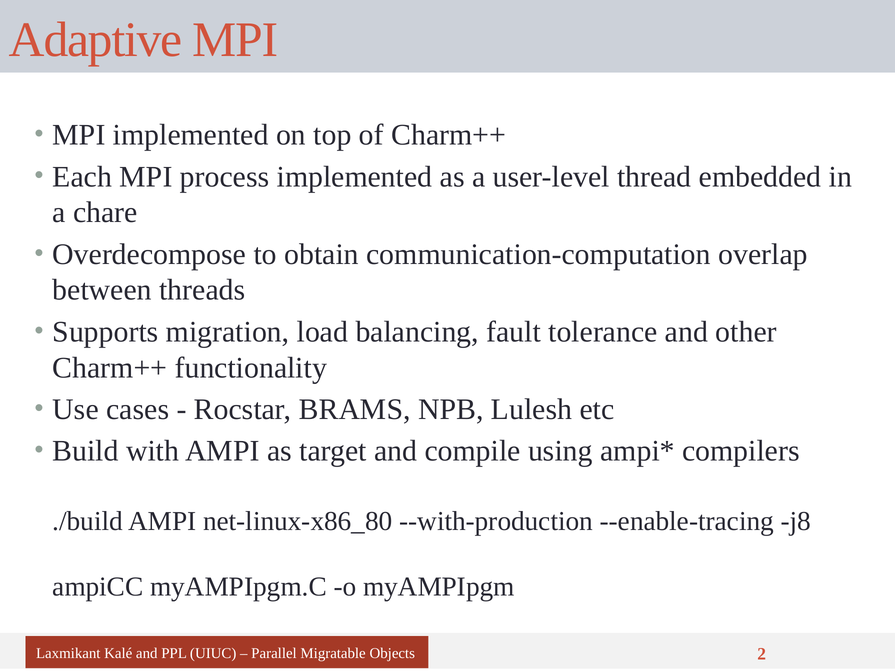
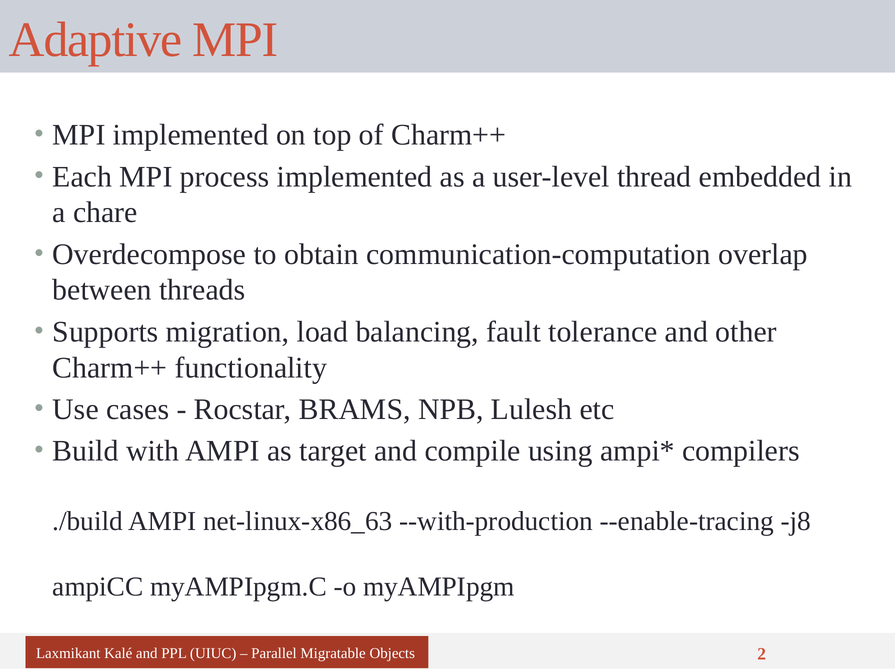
net-linux-x86_80: net-linux-x86_80 -> net-linux-x86_63
